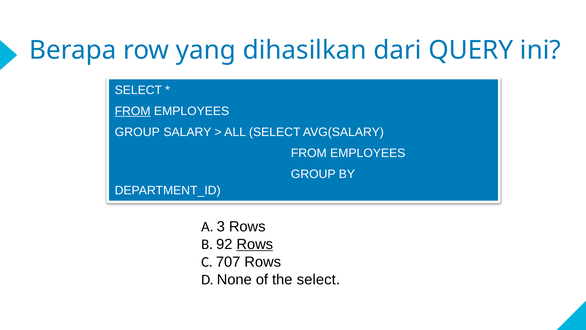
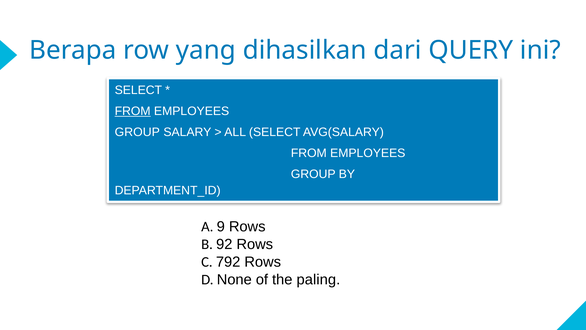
3: 3 -> 9
Rows at (255, 244) underline: present -> none
707: 707 -> 792
the select: select -> paling
